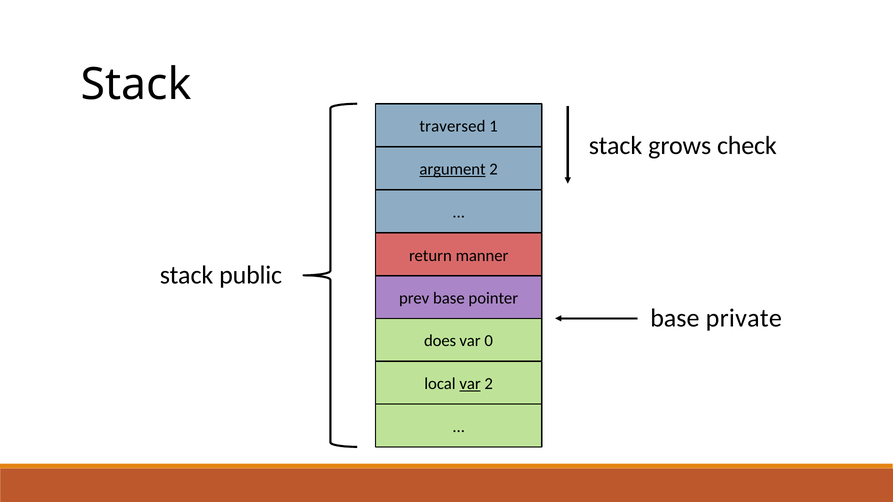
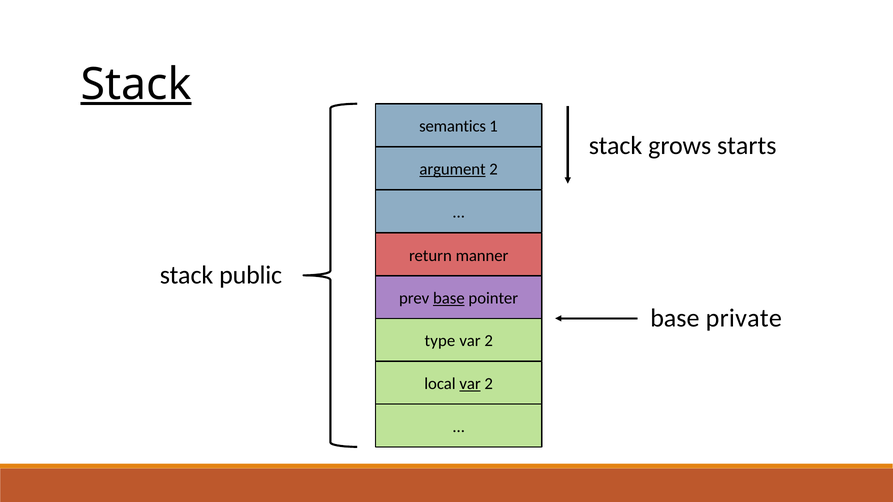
Stack at (136, 84) underline: none -> present
traversed: traversed -> semantics
check: check -> starts
base at (449, 299) underline: none -> present
does: does -> type
0 at (489, 341): 0 -> 2
